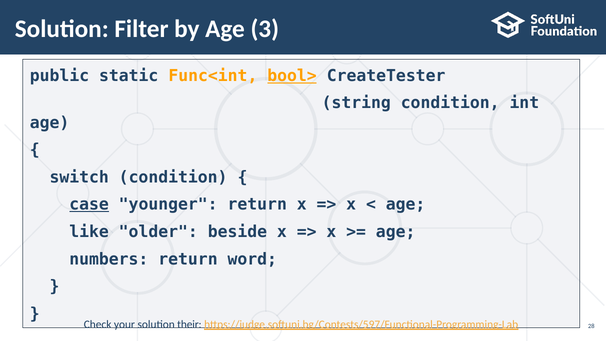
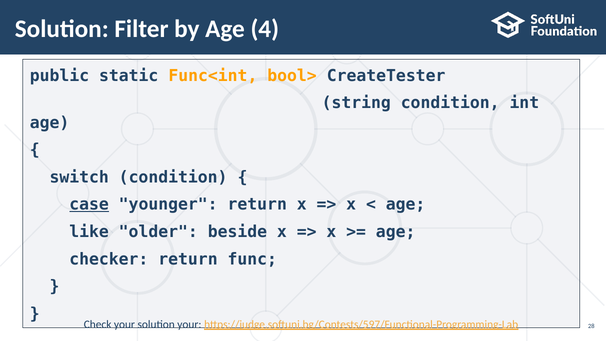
3: 3 -> 4
bool> underline: present -> none
numbers: numbers -> checker
word: word -> func
solution their: their -> your
